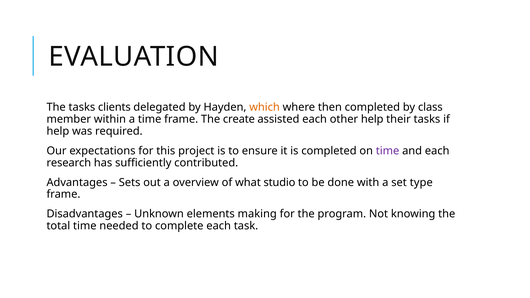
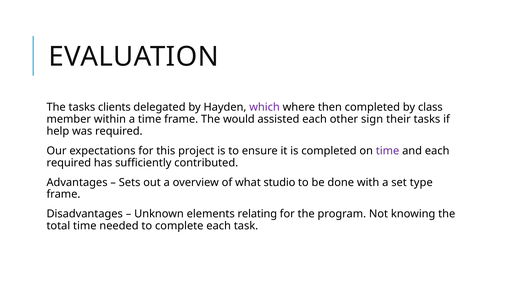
which colour: orange -> purple
create: create -> would
other help: help -> sign
research at (69, 163): research -> required
making: making -> relating
